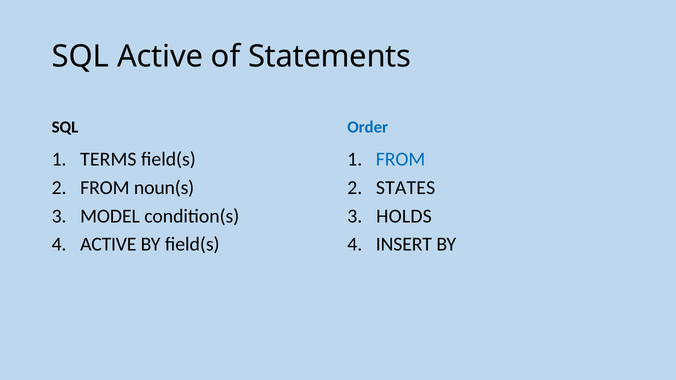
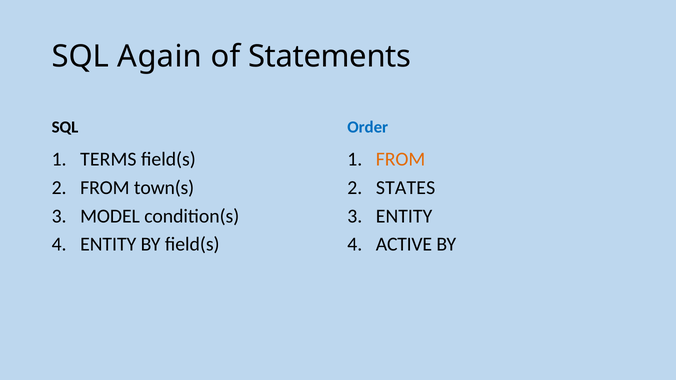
SQL Active: Active -> Again
FROM at (401, 159) colour: blue -> orange
noun(s: noun(s -> town(s
HOLDS at (404, 216): HOLDS -> ENTITY
ACTIVE at (108, 245): ACTIVE -> ENTITY
INSERT: INSERT -> ACTIVE
